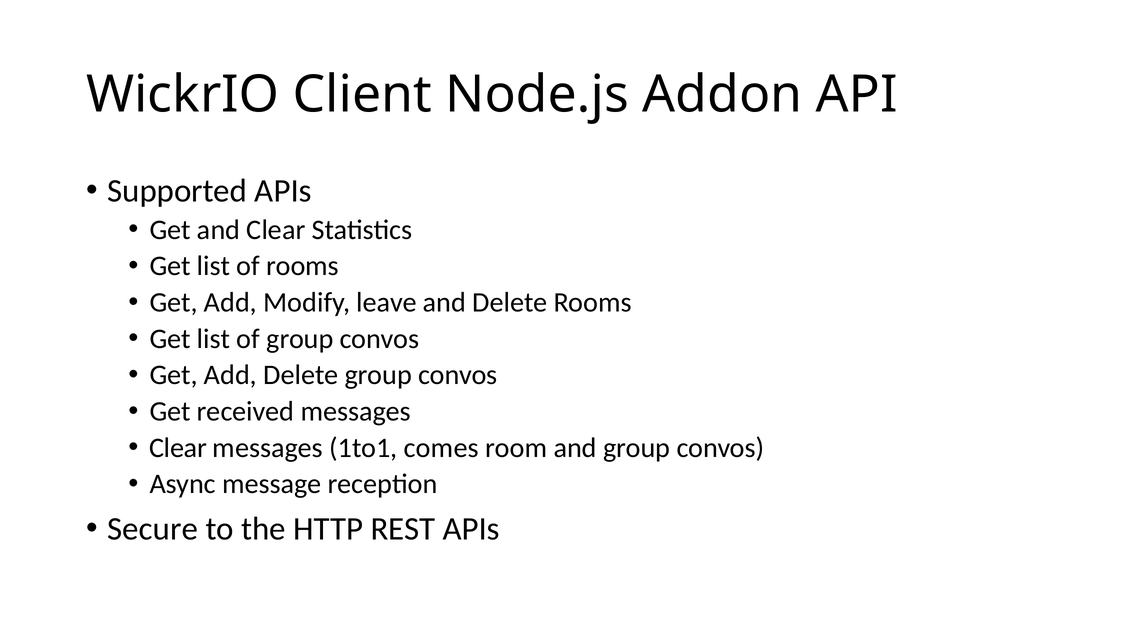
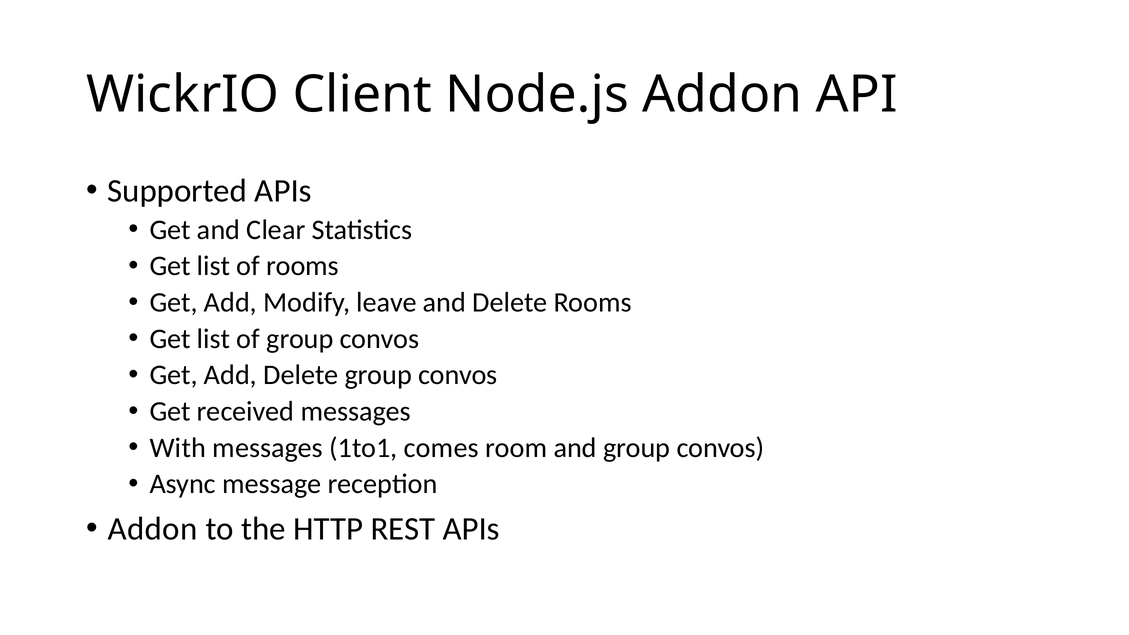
Clear at (178, 448): Clear -> With
Secure at (153, 529): Secure -> Addon
